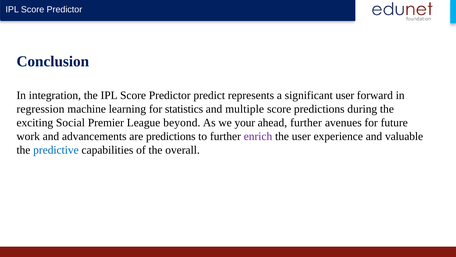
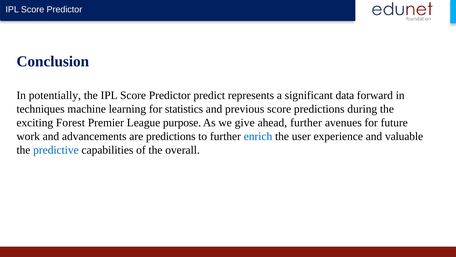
integration: integration -> potentially
significant user: user -> data
regression: regression -> techniques
multiple: multiple -> previous
Social: Social -> Forest
beyond: beyond -> purpose
your: your -> give
enrich colour: purple -> blue
